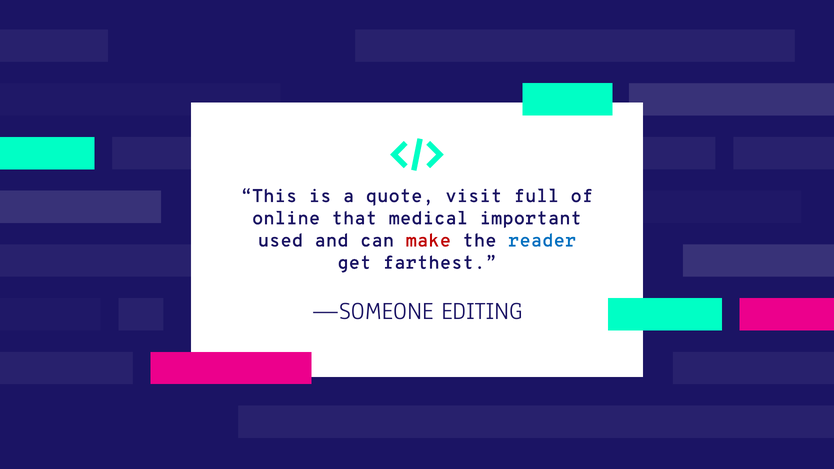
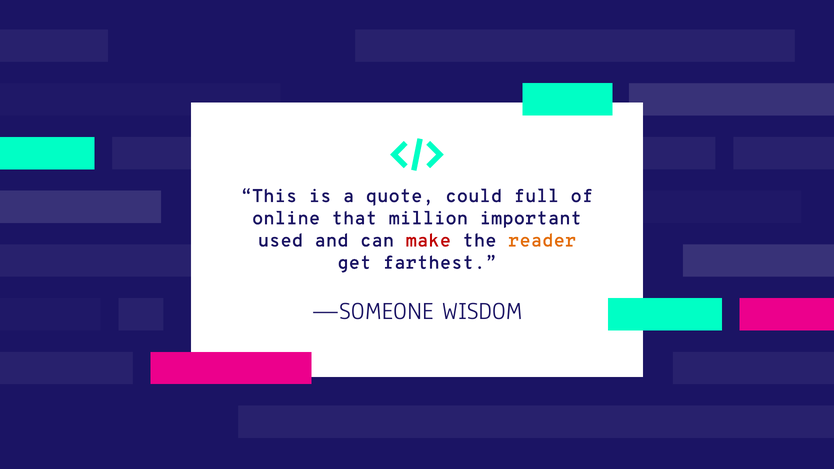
visit: visit -> could
medical: medical -> million
reader colour: blue -> orange
EDITING: EDITING -> WISDOM
